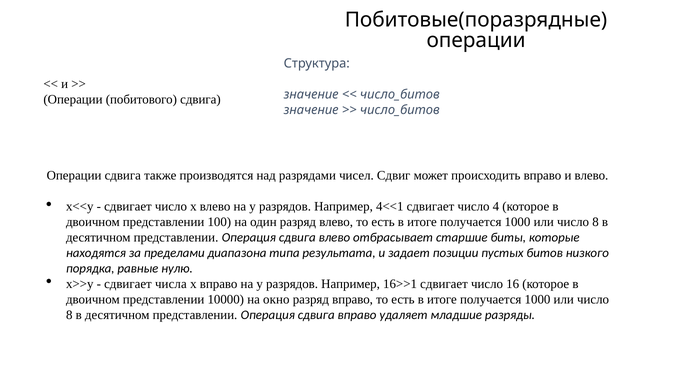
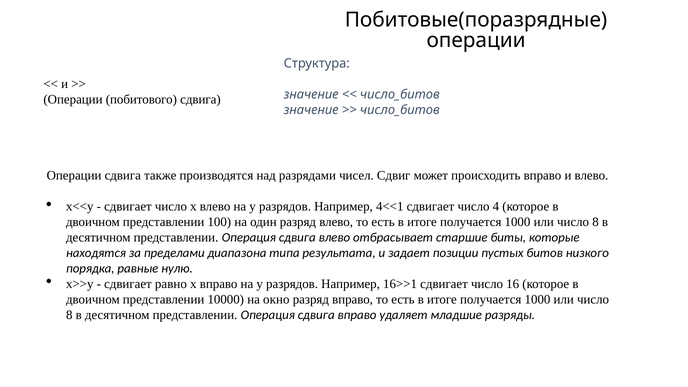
числа: числа -> равно
